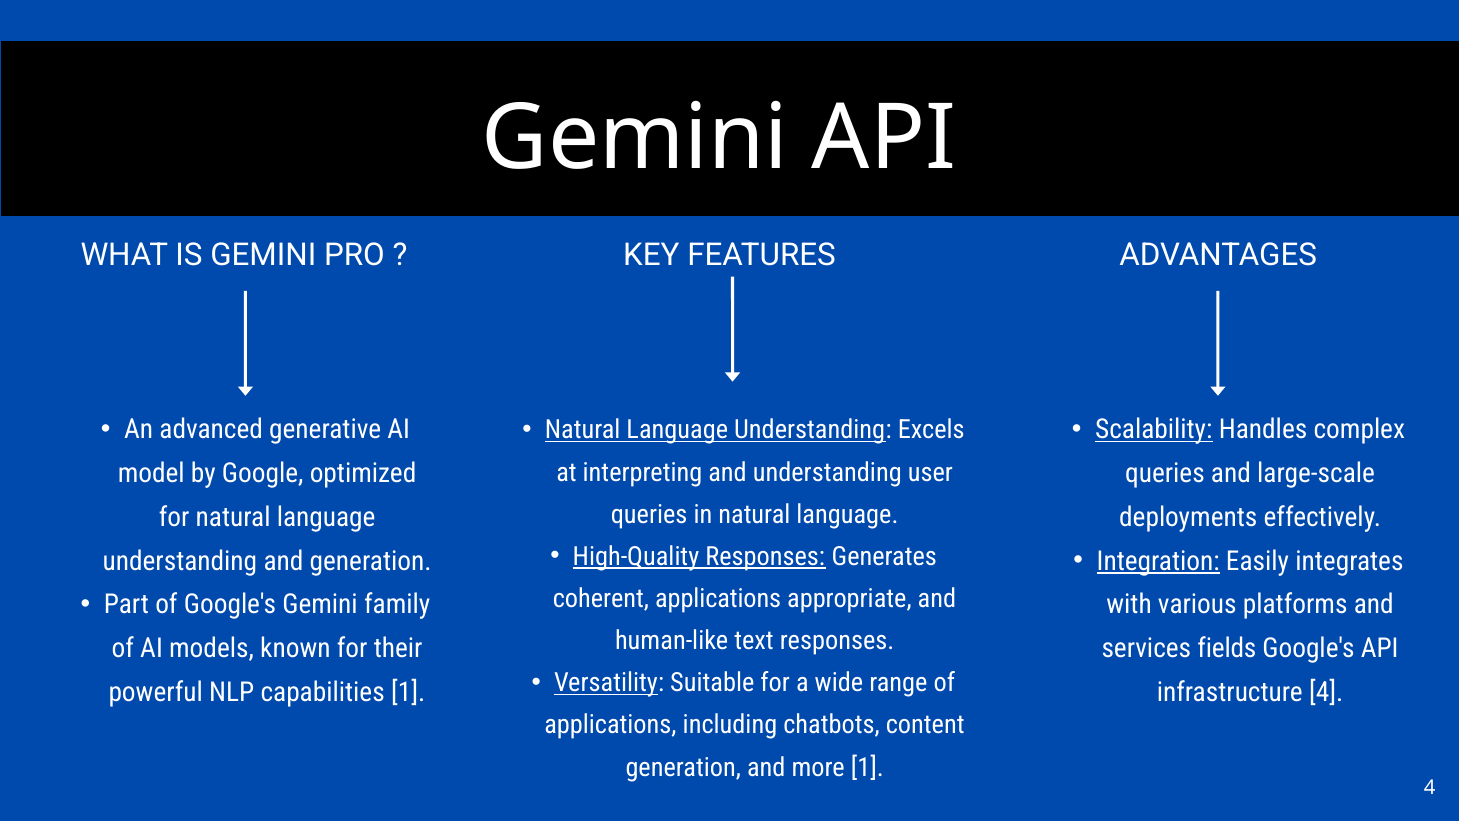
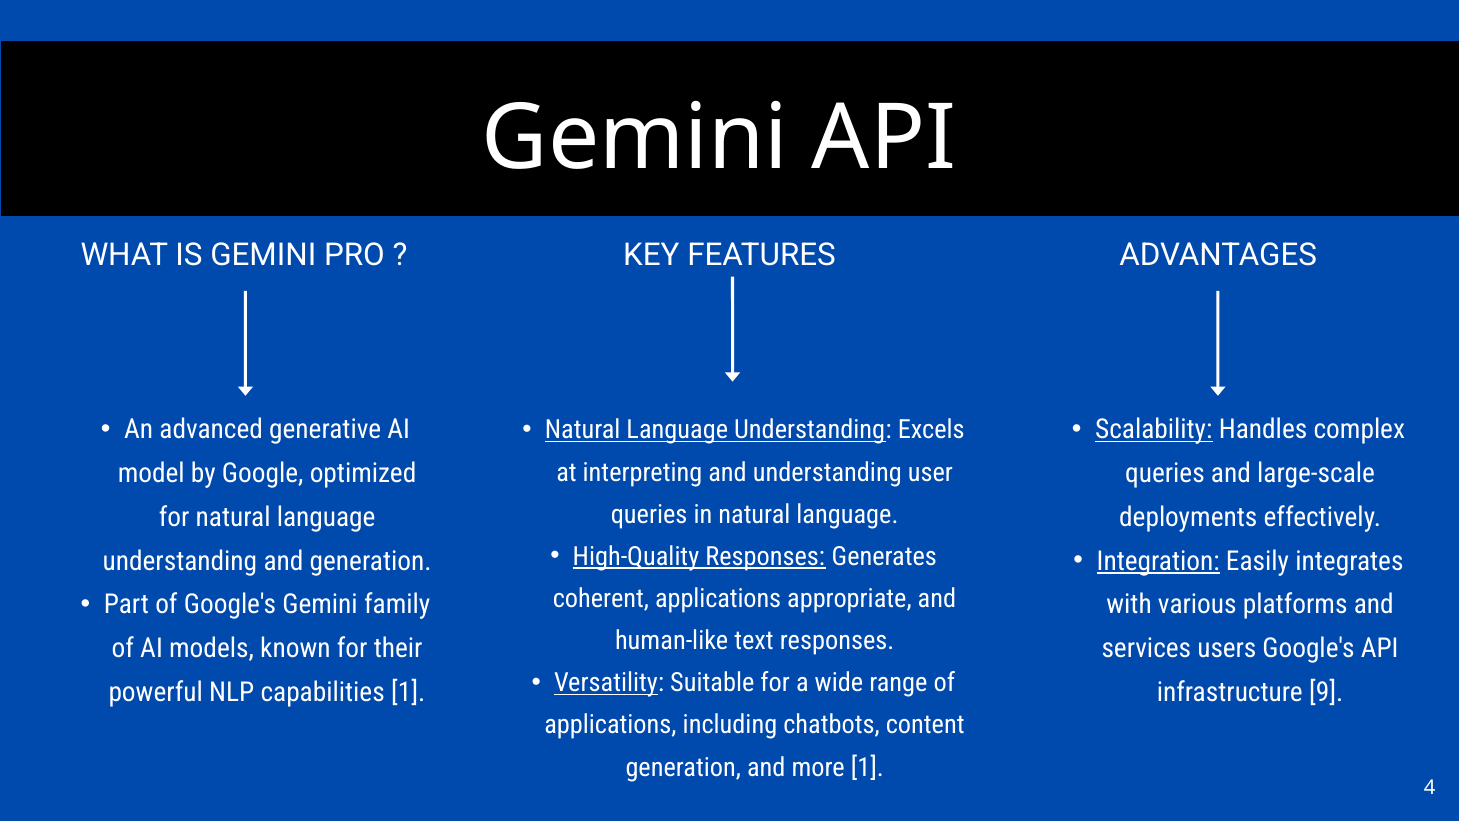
fields: fields -> users
infrastructure 4: 4 -> 9
